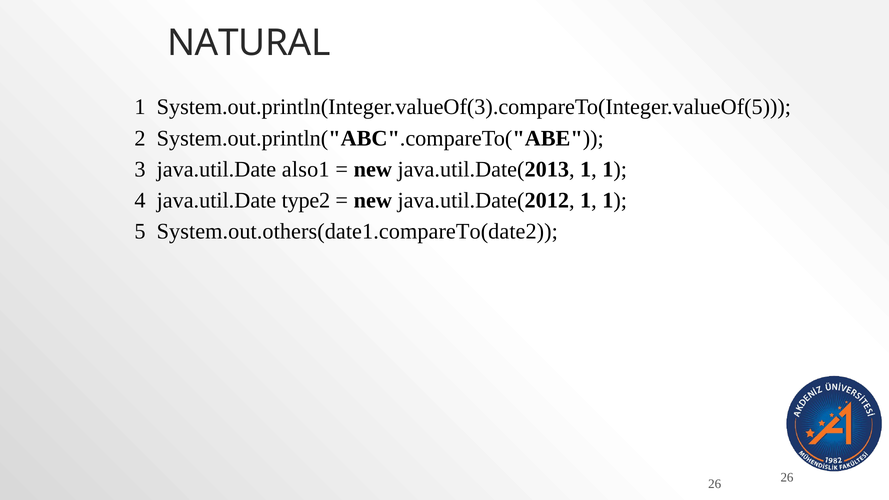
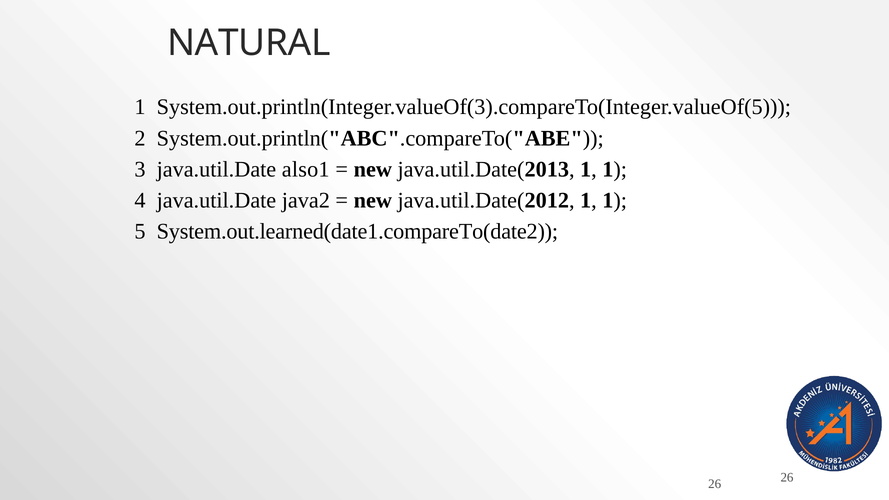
type2: type2 -> java2
System.out.others(date1.compareTo(date2: System.out.others(date1.compareTo(date2 -> System.out.learned(date1.compareTo(date2
